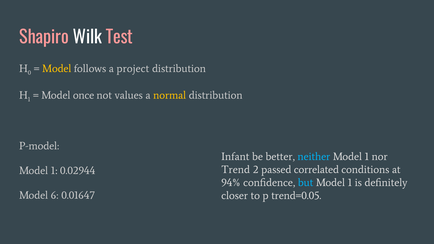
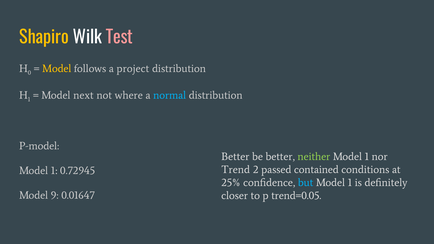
Shapiro colour: pink -> yellow
once: once -> next
values: values -> where
normal colour: yellow -> light blue
Infant at (235, 157): Infant -> Better
neither colour: light blue -> light green
correlated: correlated -> contained
0.02944: 0.02944 -> 0.72945
94%: 94% -> 25%
6: 6 -> 9
